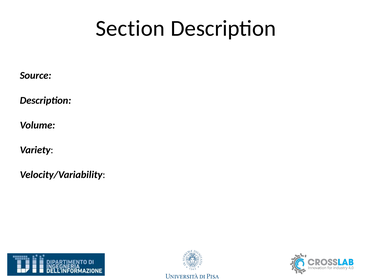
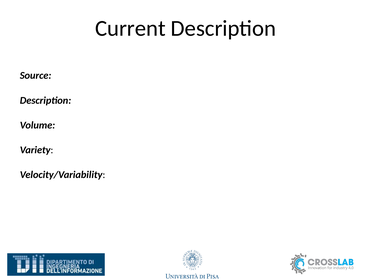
Section: Section -> Current
